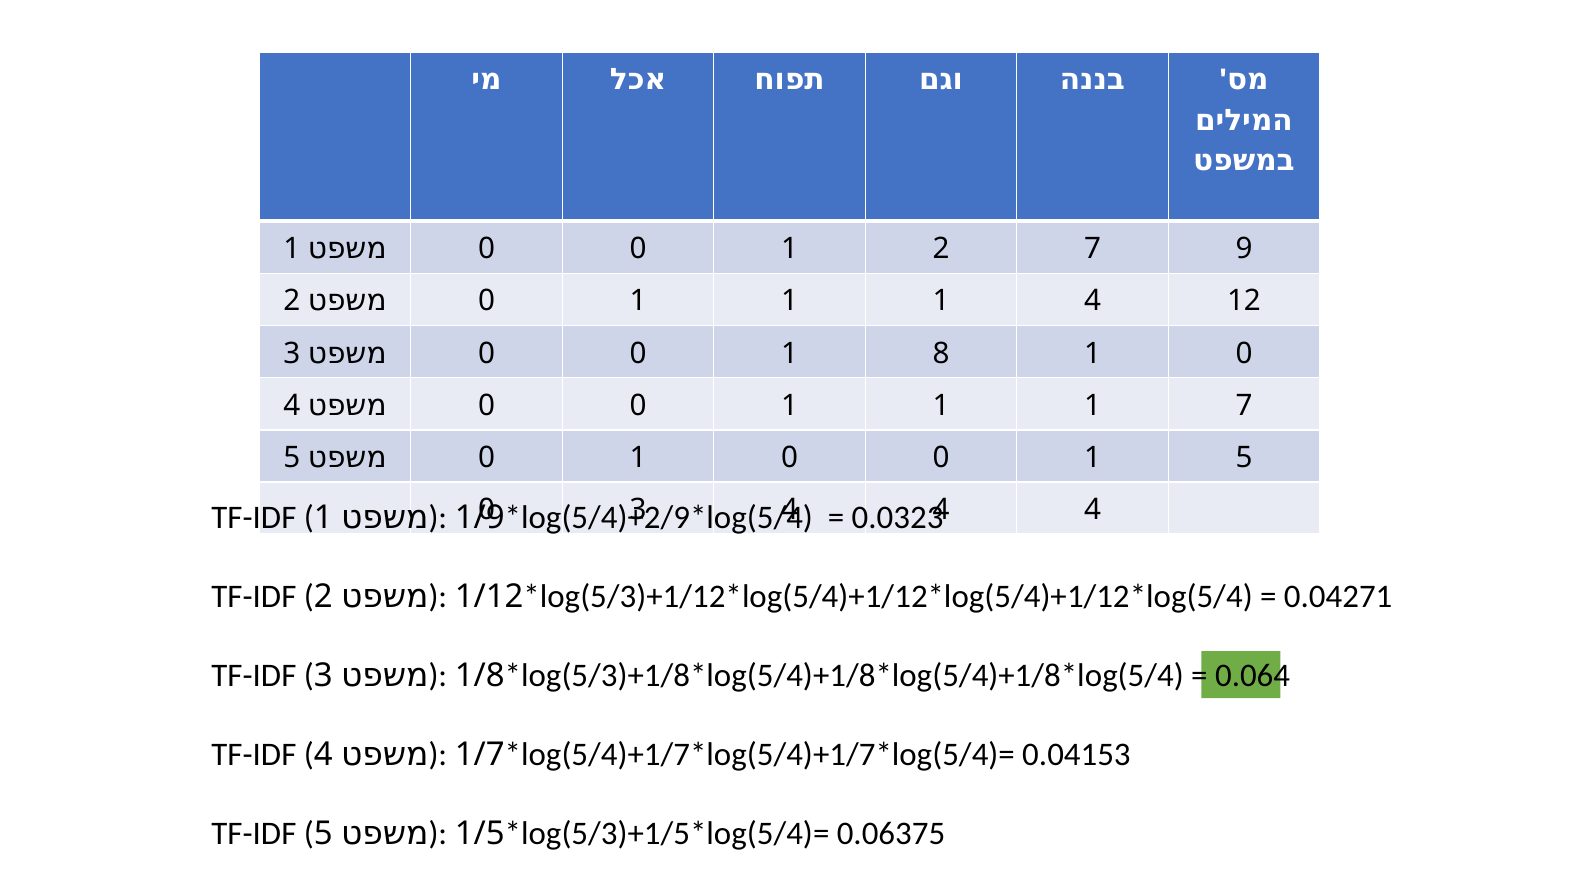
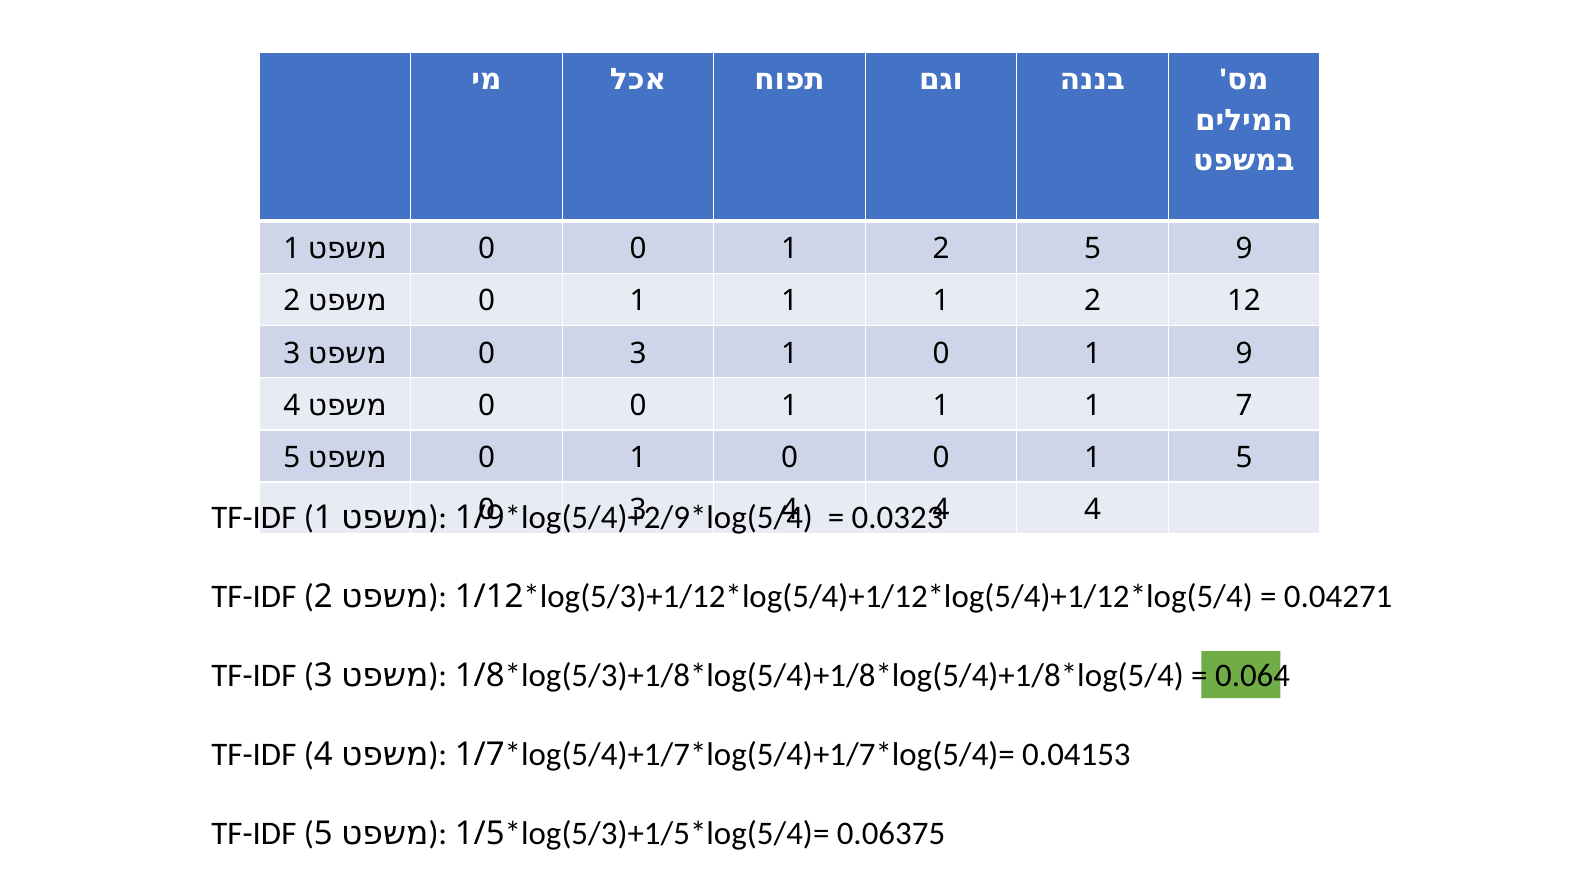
2 7: 7 -> 5
1 1 4: 4 -> 2
3 0 0: 0 -> 3
8 at (941, 353): 8 -> 0
0 at (1244, 353): 0 -> 9
